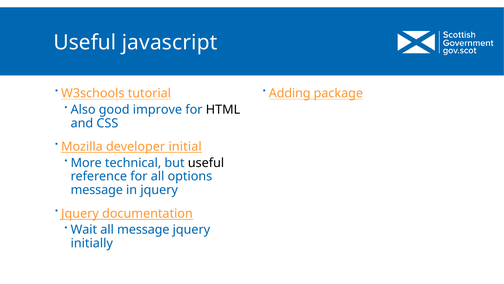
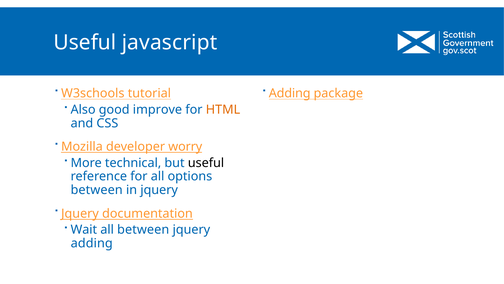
HTML colour: black -> orange
initial: initial -> worry
message at (97, 190): message -> between
all message: message -> between
initially at (92, 243): initially -> adding
